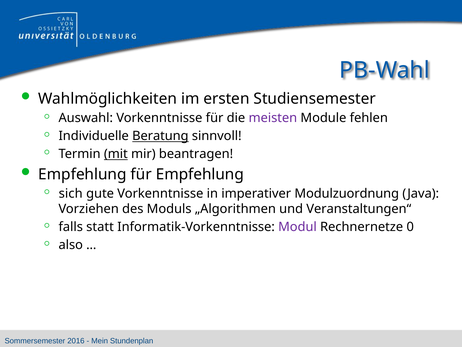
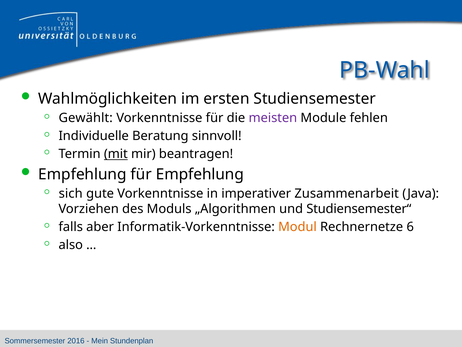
Auswahl: Auswahl -> Gewählt
Beratung underline: present -> none
Modulzuordnung: Modulzuordnung -> Zusammenarbeit
Veranstaltungen“: Veranstaltungen“ -> Studiensemester“
statt: statt -> aber
Modul colour: purple -> orange
0: 0 -> 6
